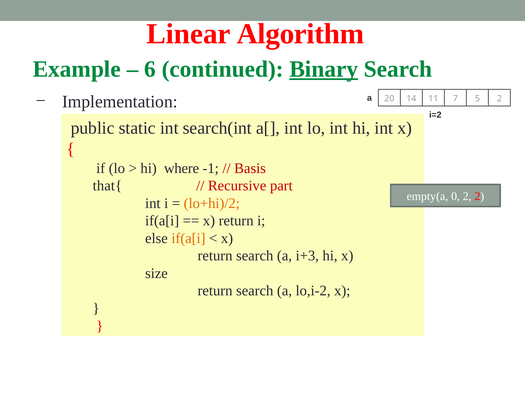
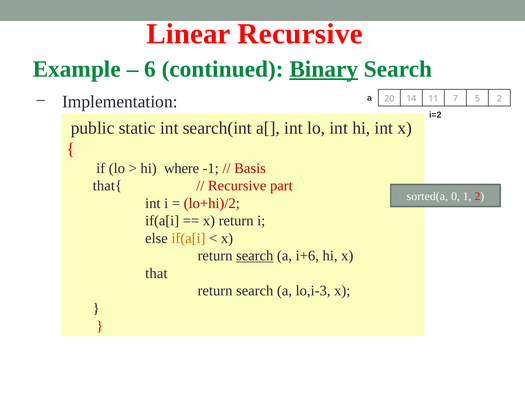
Linear Algorithm: Algorithm -> Recursive
empty(a: empty(a -> sorted(a
0 2: 2 -> 1
lo+hi)/2 colour: orange -> red
search at (255, 256) underline: none -> present
i+3: i+3 -> i+6
size: size -> that
lo,i-2: lo,i-2 -> lo,i-3
